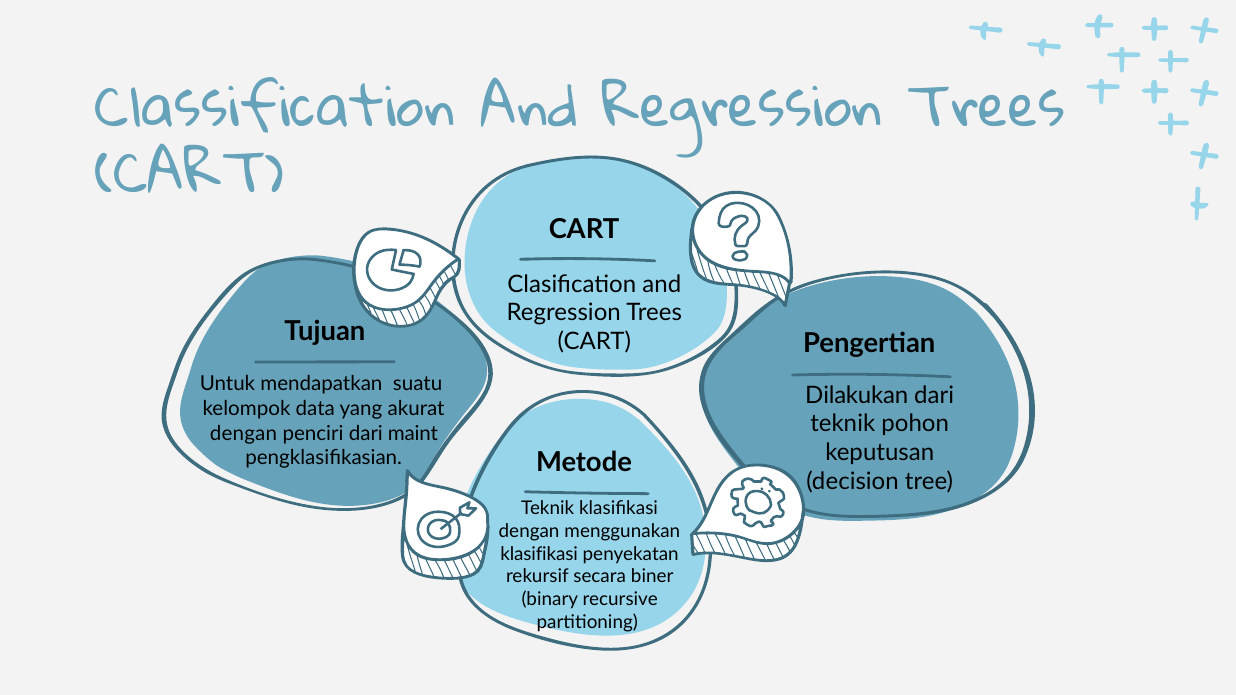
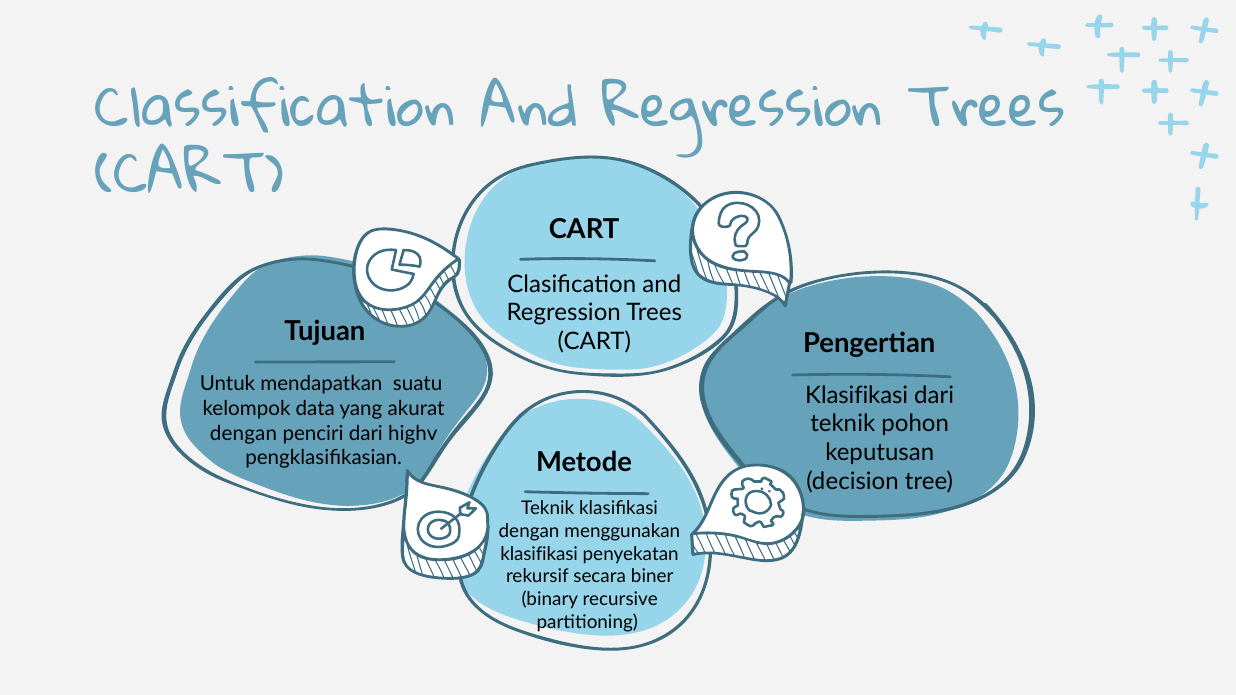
Dilakukan at (857, 395): Dilakukan -> Klasifikasi
maint: maint -> highv
